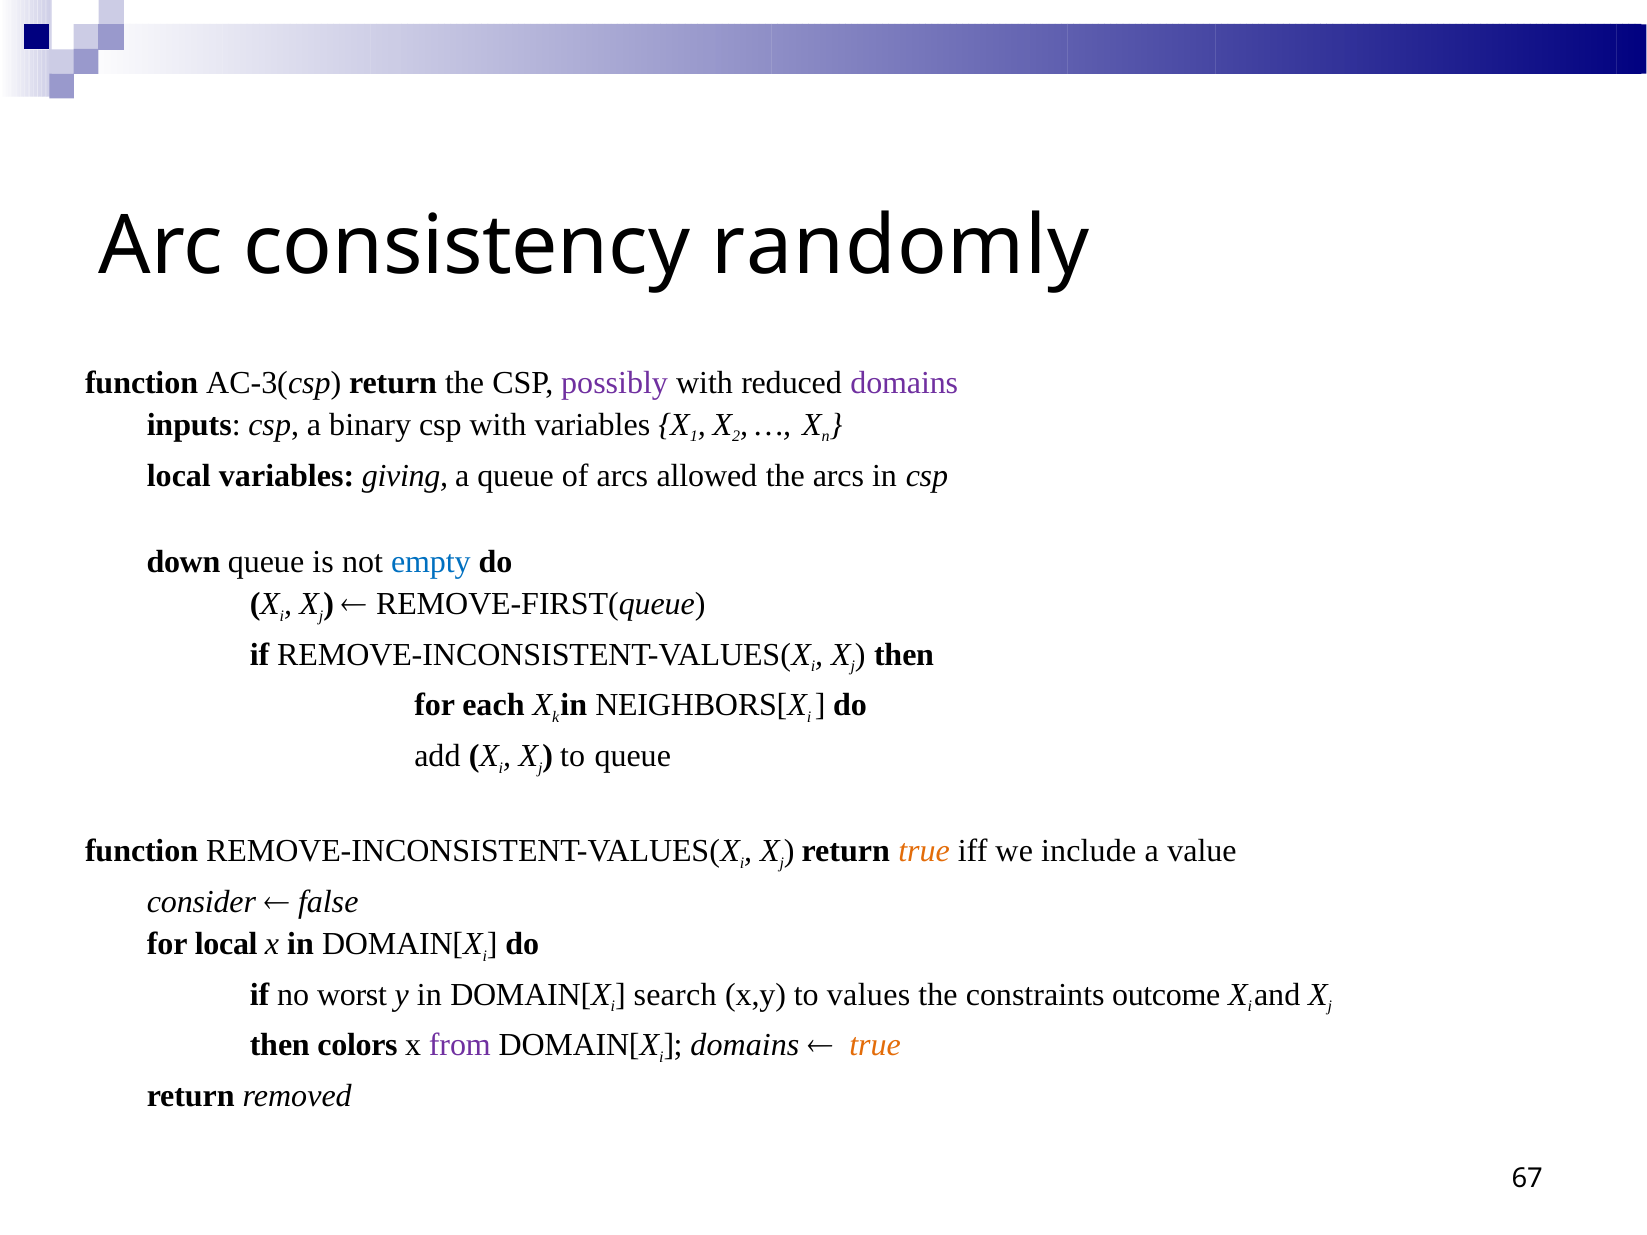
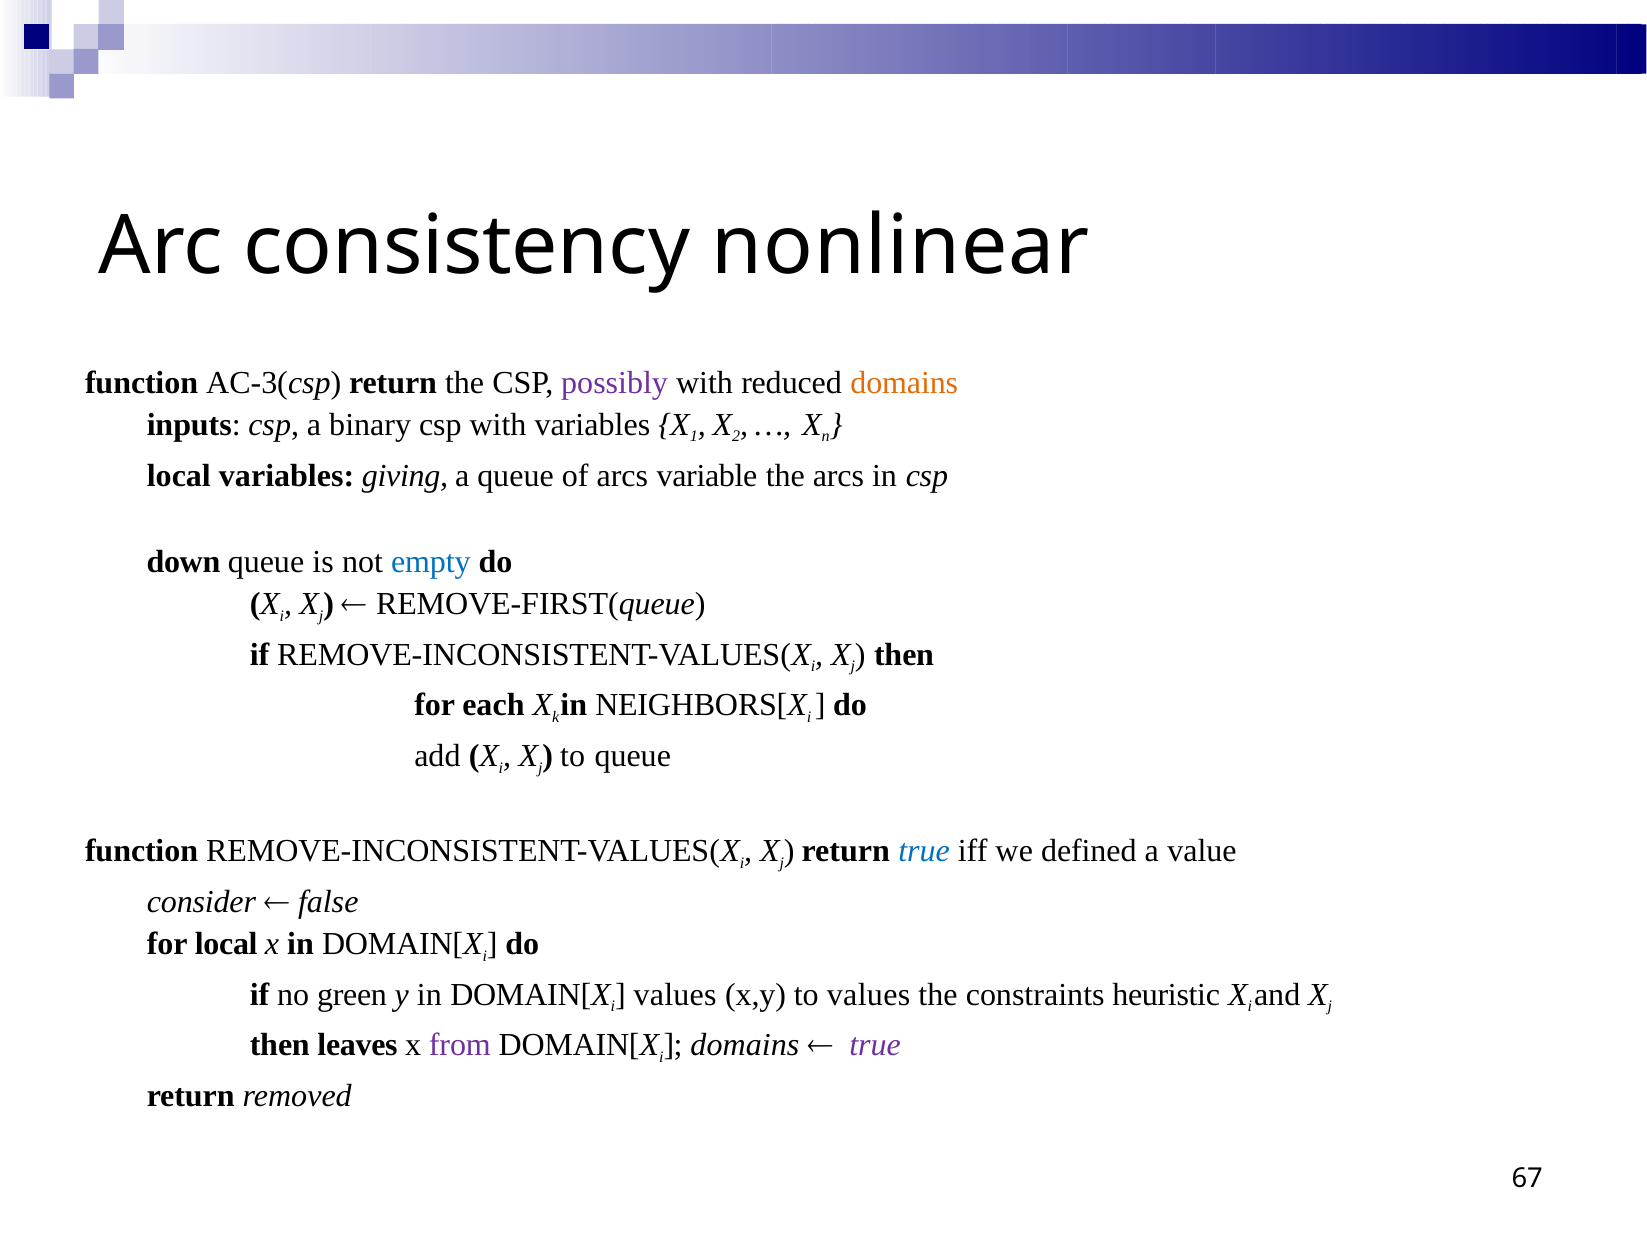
randomly: randomly -> nonlinear
domains at (904, 383) colour: purple -> orange
allowed: allowed -> variable
true at (924, 851) colour: orange -> blue
include: include -> defined
worst: worst -> green
search at (675, 995): search -> values
outcome: outcome -> heuristic
colors: colors -> leaves
true at (875, 1045) colour: orange -> purple
